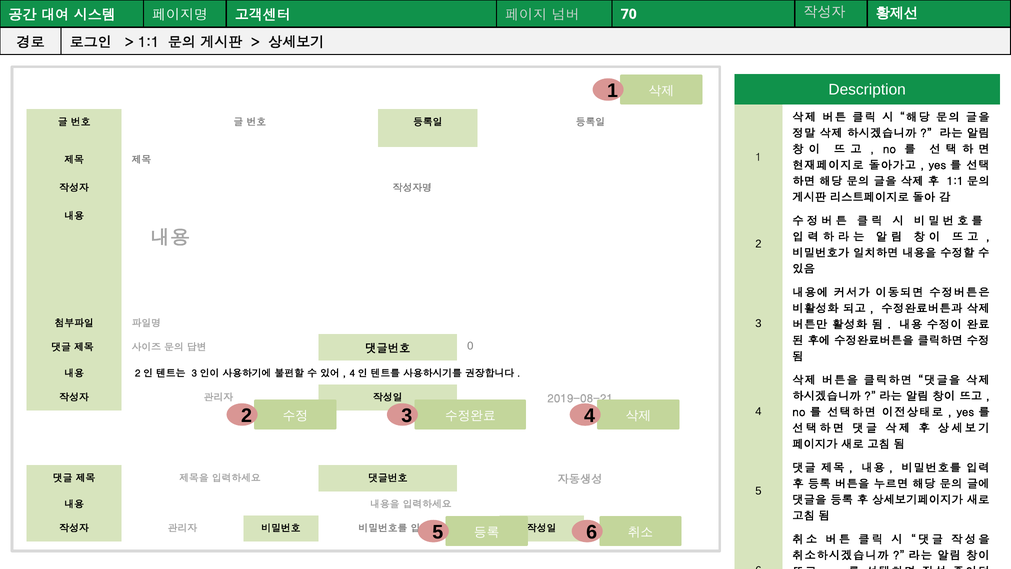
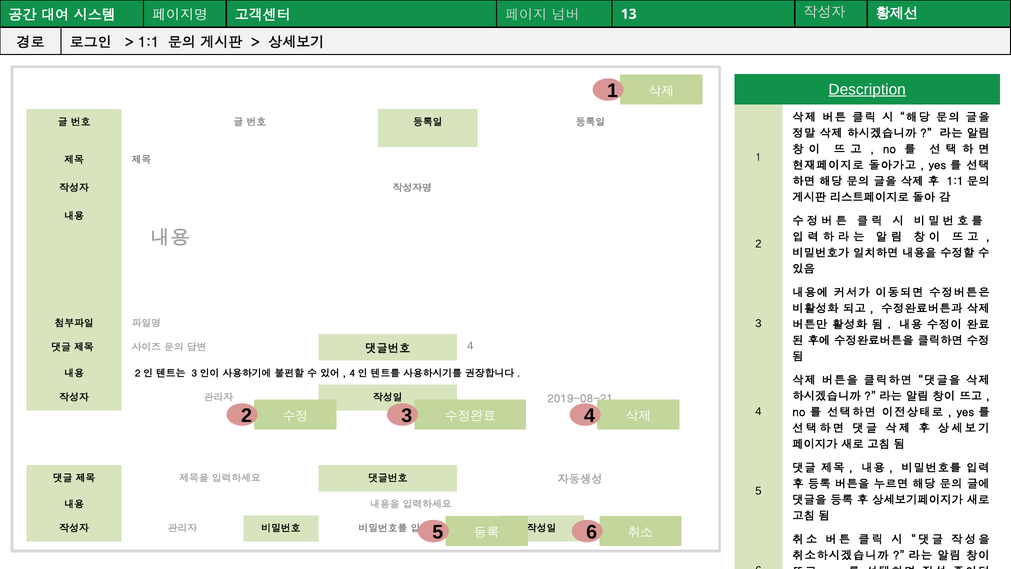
70: 70 -> 13
Description underline: none -> present
0 at (470, 346): 0 -> 4
